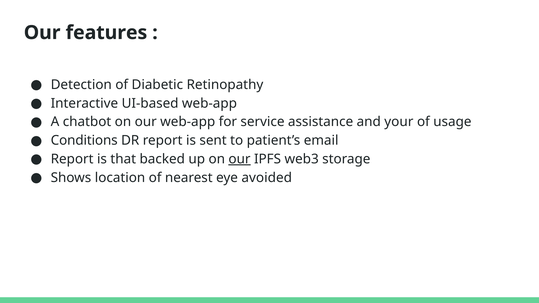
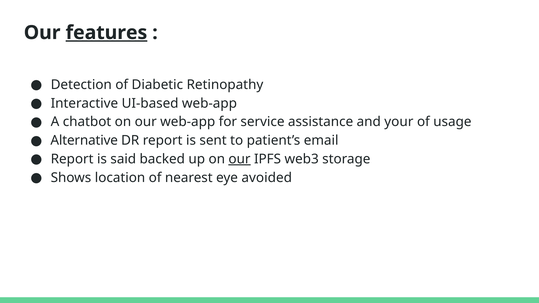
features underline: none -> present
Conditions: Conditions -> Alternative
that: that -> said
